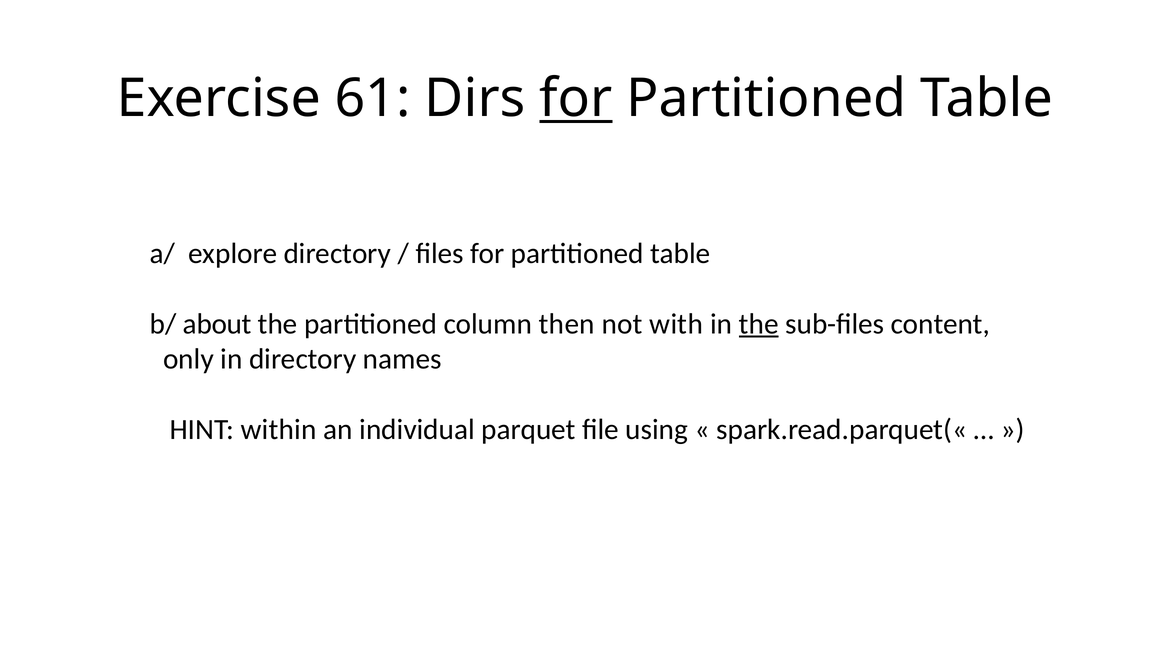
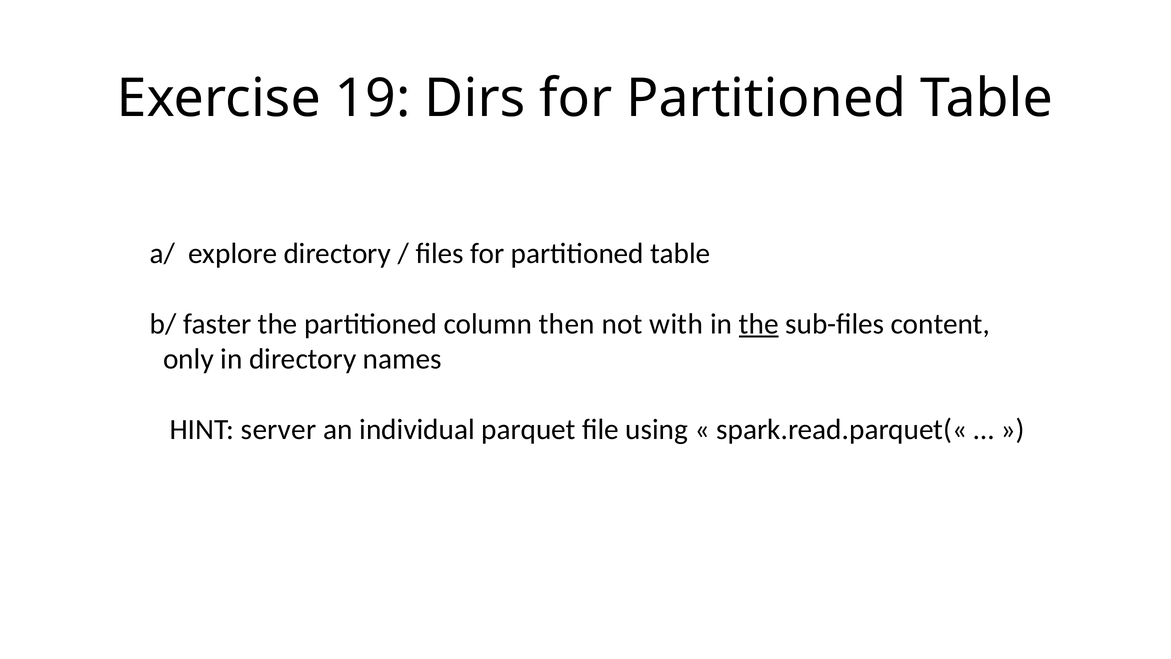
61: 61 -> 19
for at (576, 98) underline: present -> none
about: about -> faster
within: within -> server
